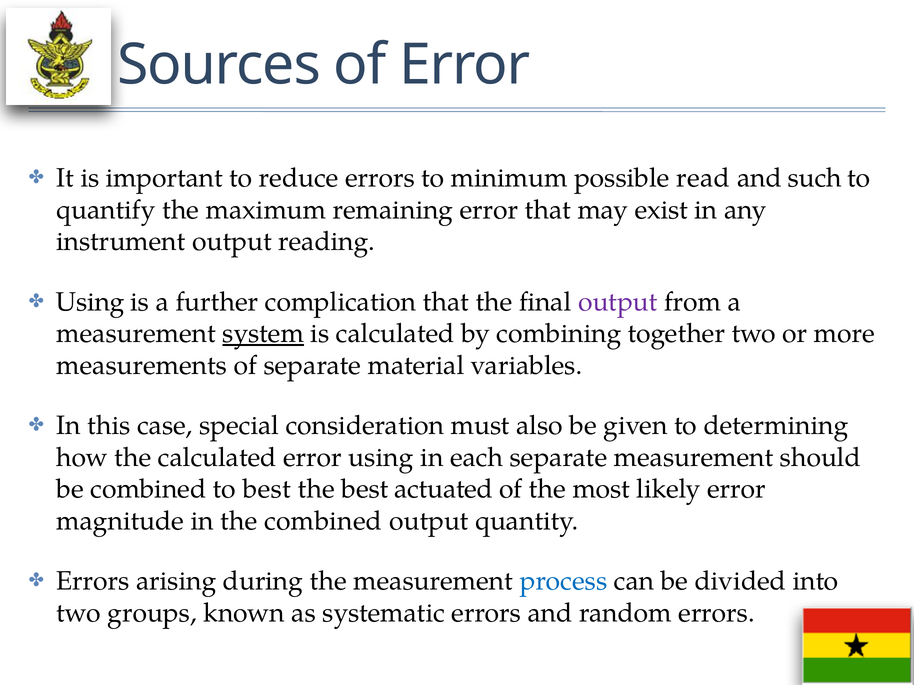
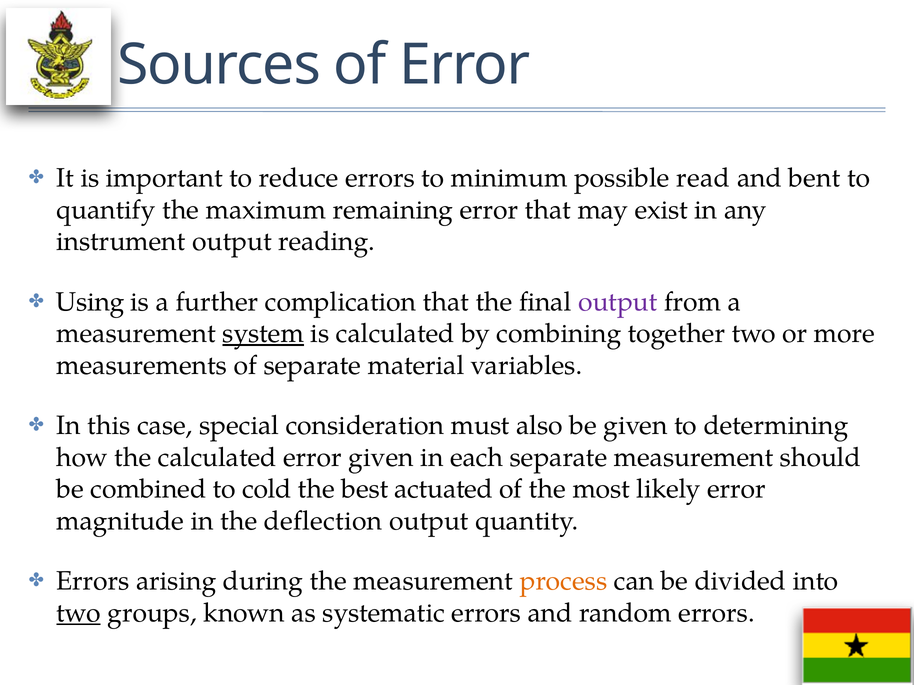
such: such -> bent
error using: using -> given
to best: best -> cold
the combined: combined -> deflection
process colour: blue -> orange
two at (79, 613) underline: none -> present
